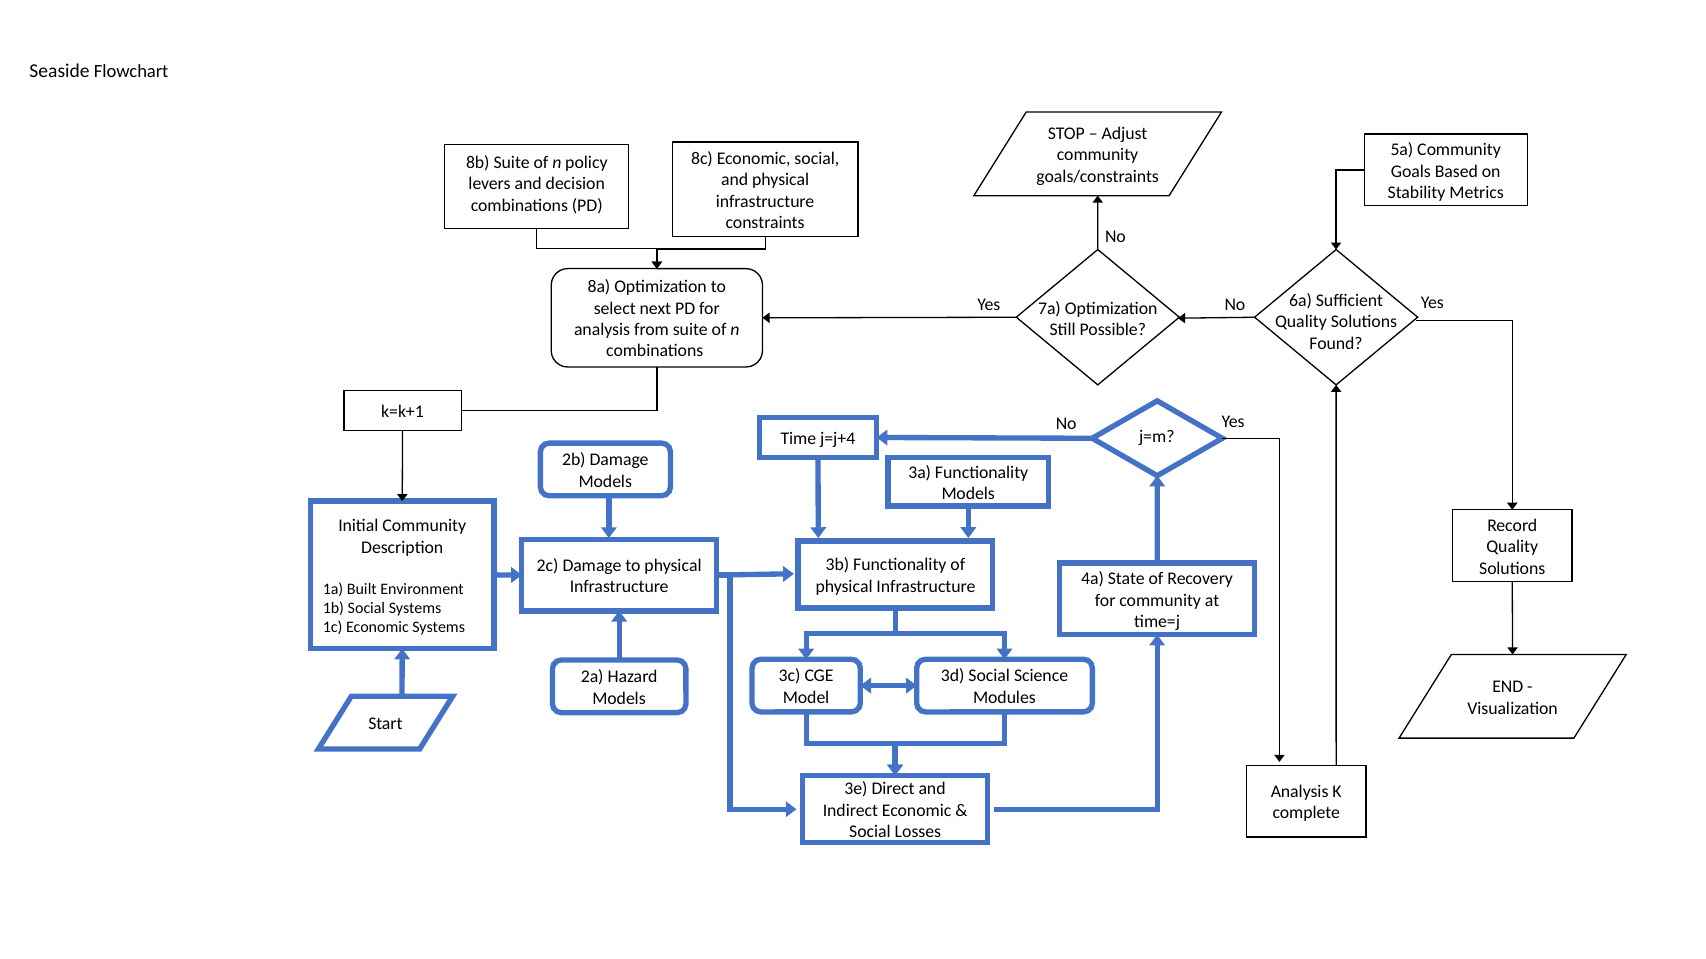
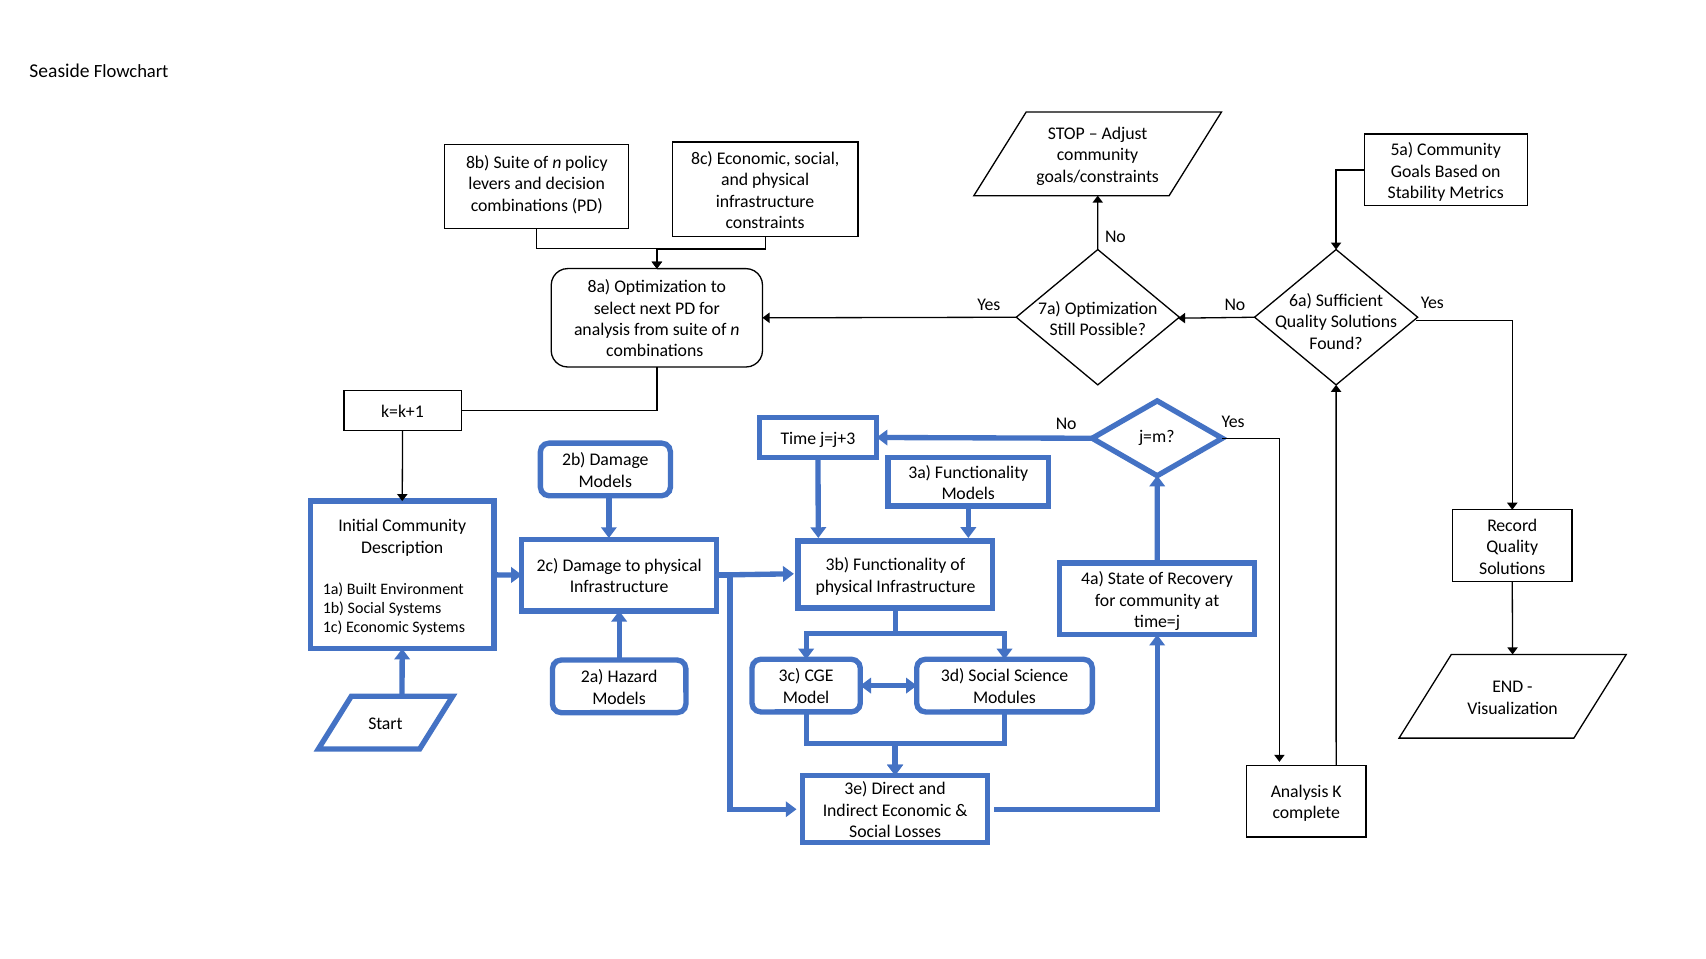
j=j+4: j=j+4 -> j=j+3
